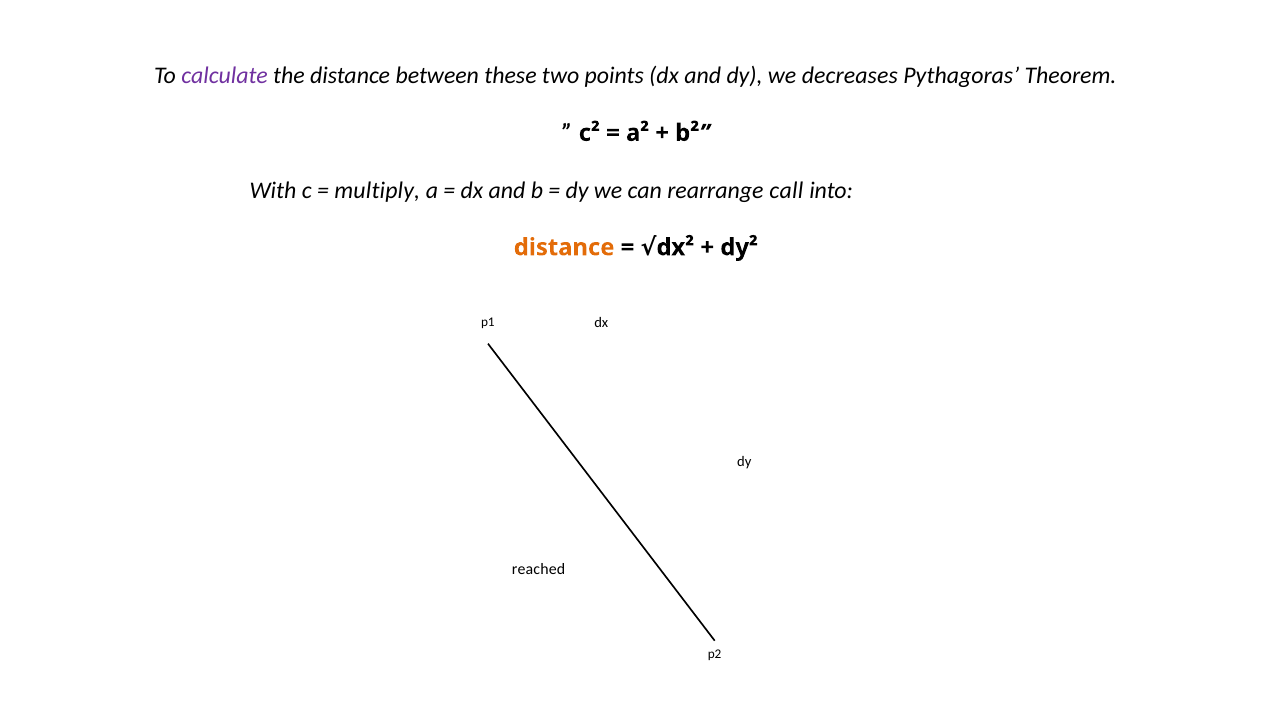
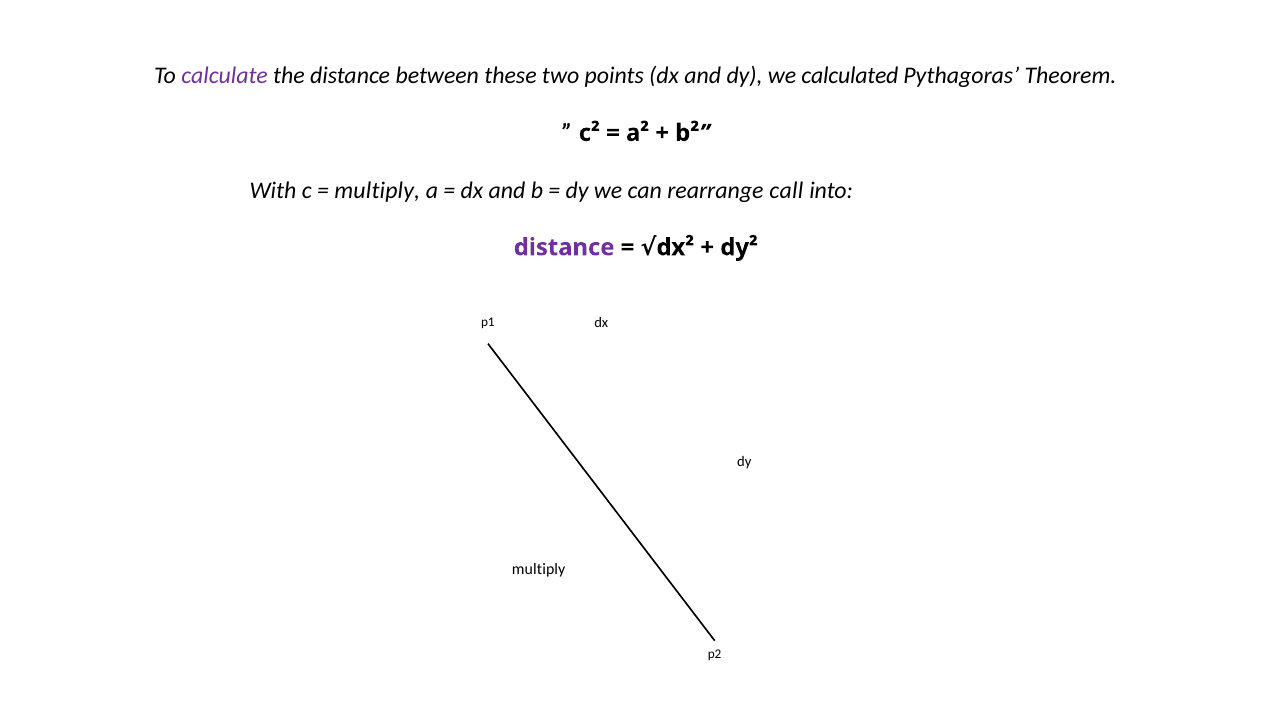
decreases: decreases -> calculated
distance at (564, 248) colour: orange -> purple
reached at (539, 569): reached -> multiply
